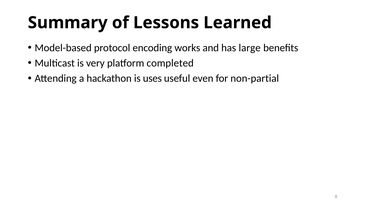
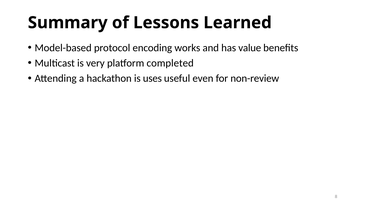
large: large -> value
non-partial: non-partial -> non-review
